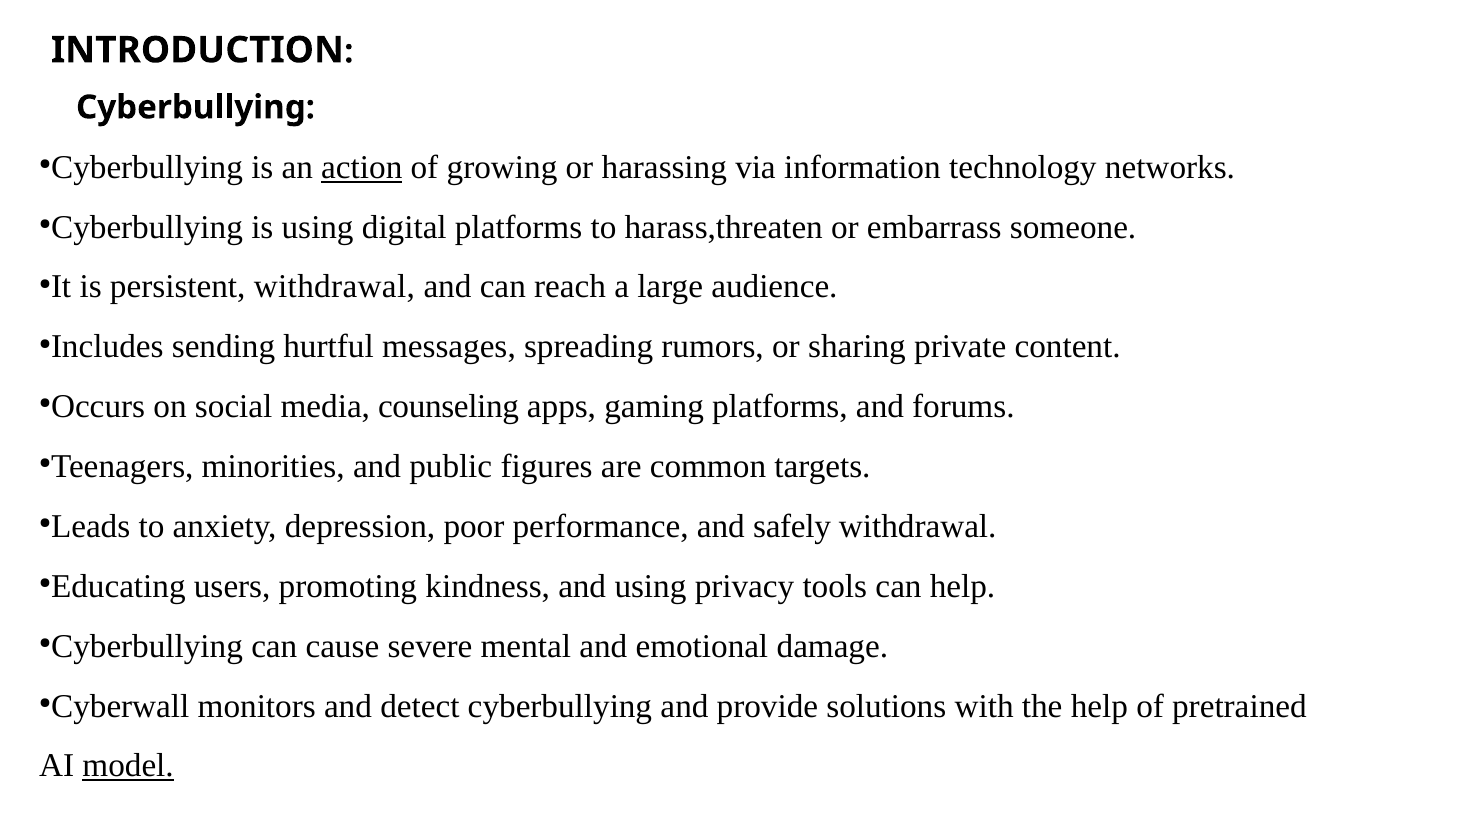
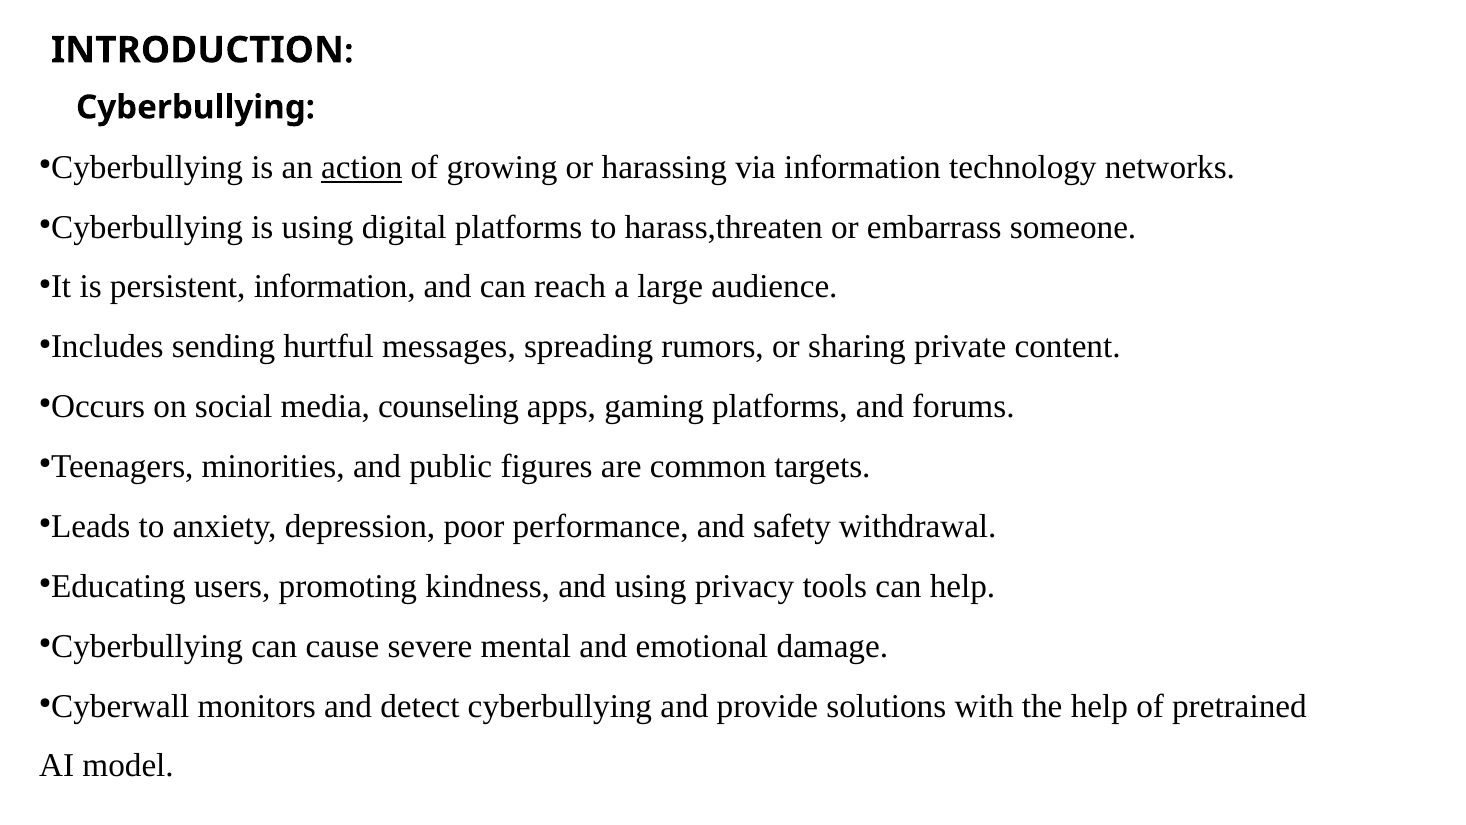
persistent withdrawal: withdrawal -> information
safely: safely -> safety
model underline: present -> none
